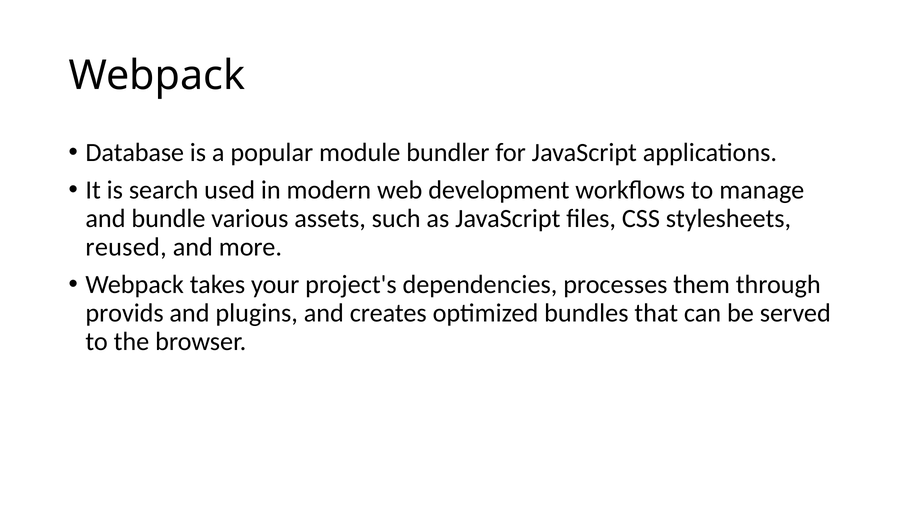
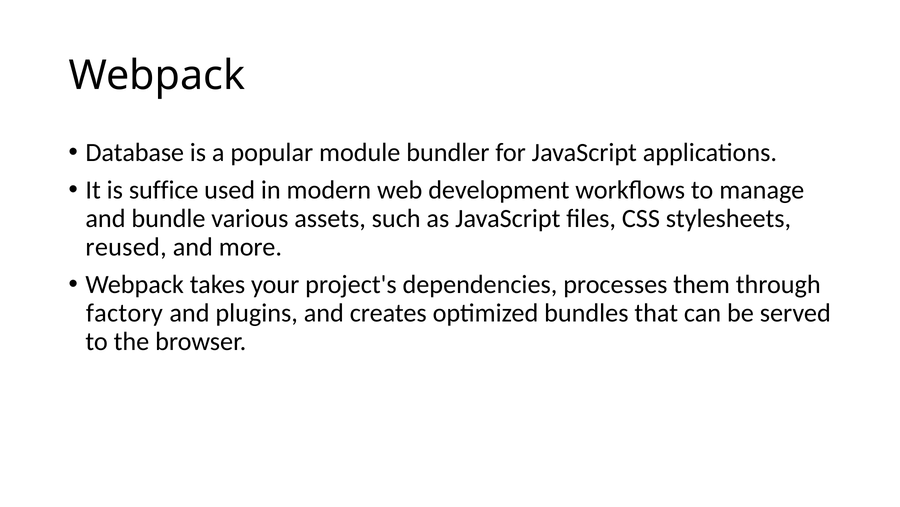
search: search -> suffice
provids: provids -> factory
